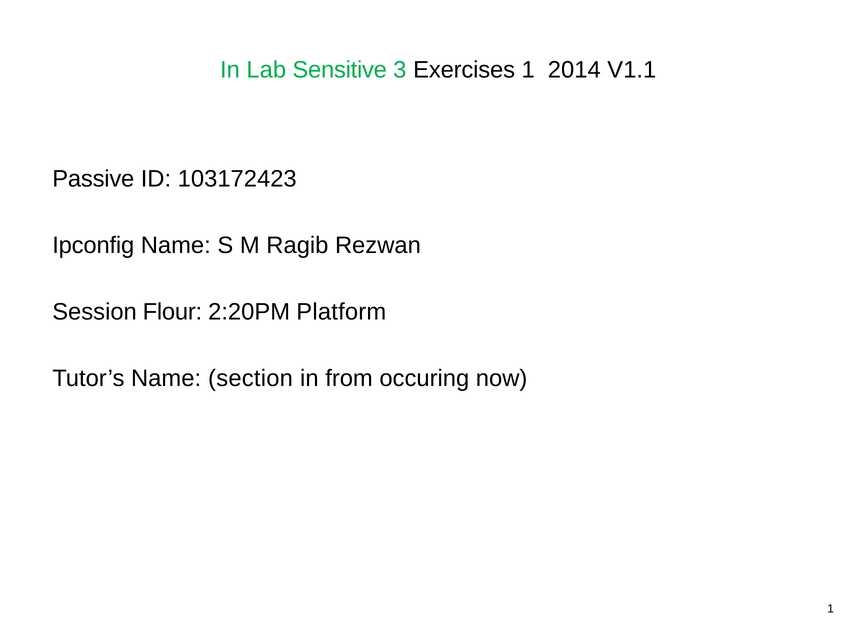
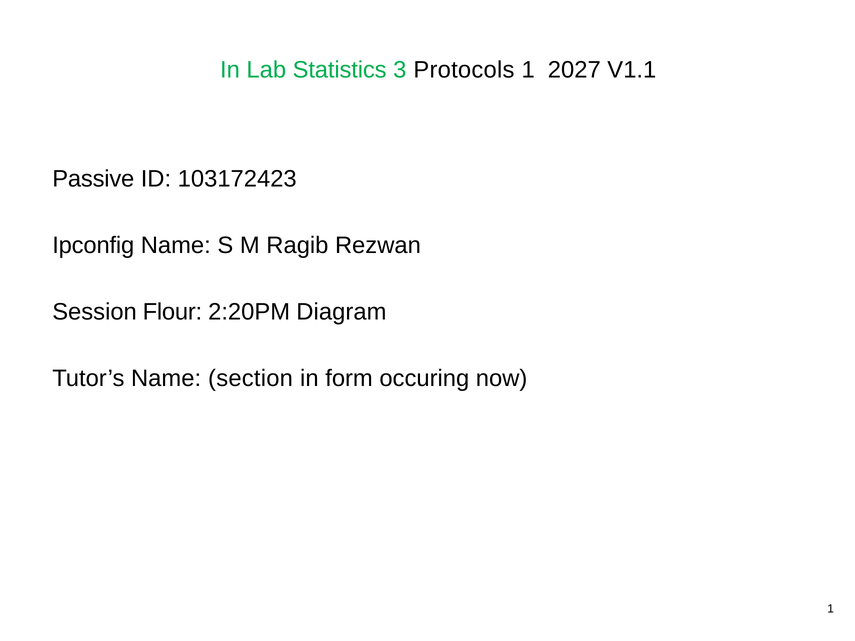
Sensitive: Sensitive -> Statistics
Exercises: Exercises -> Protocols
2014: 2014 -> 2027
Platform: Platform -> Diagram
from: from -> form
